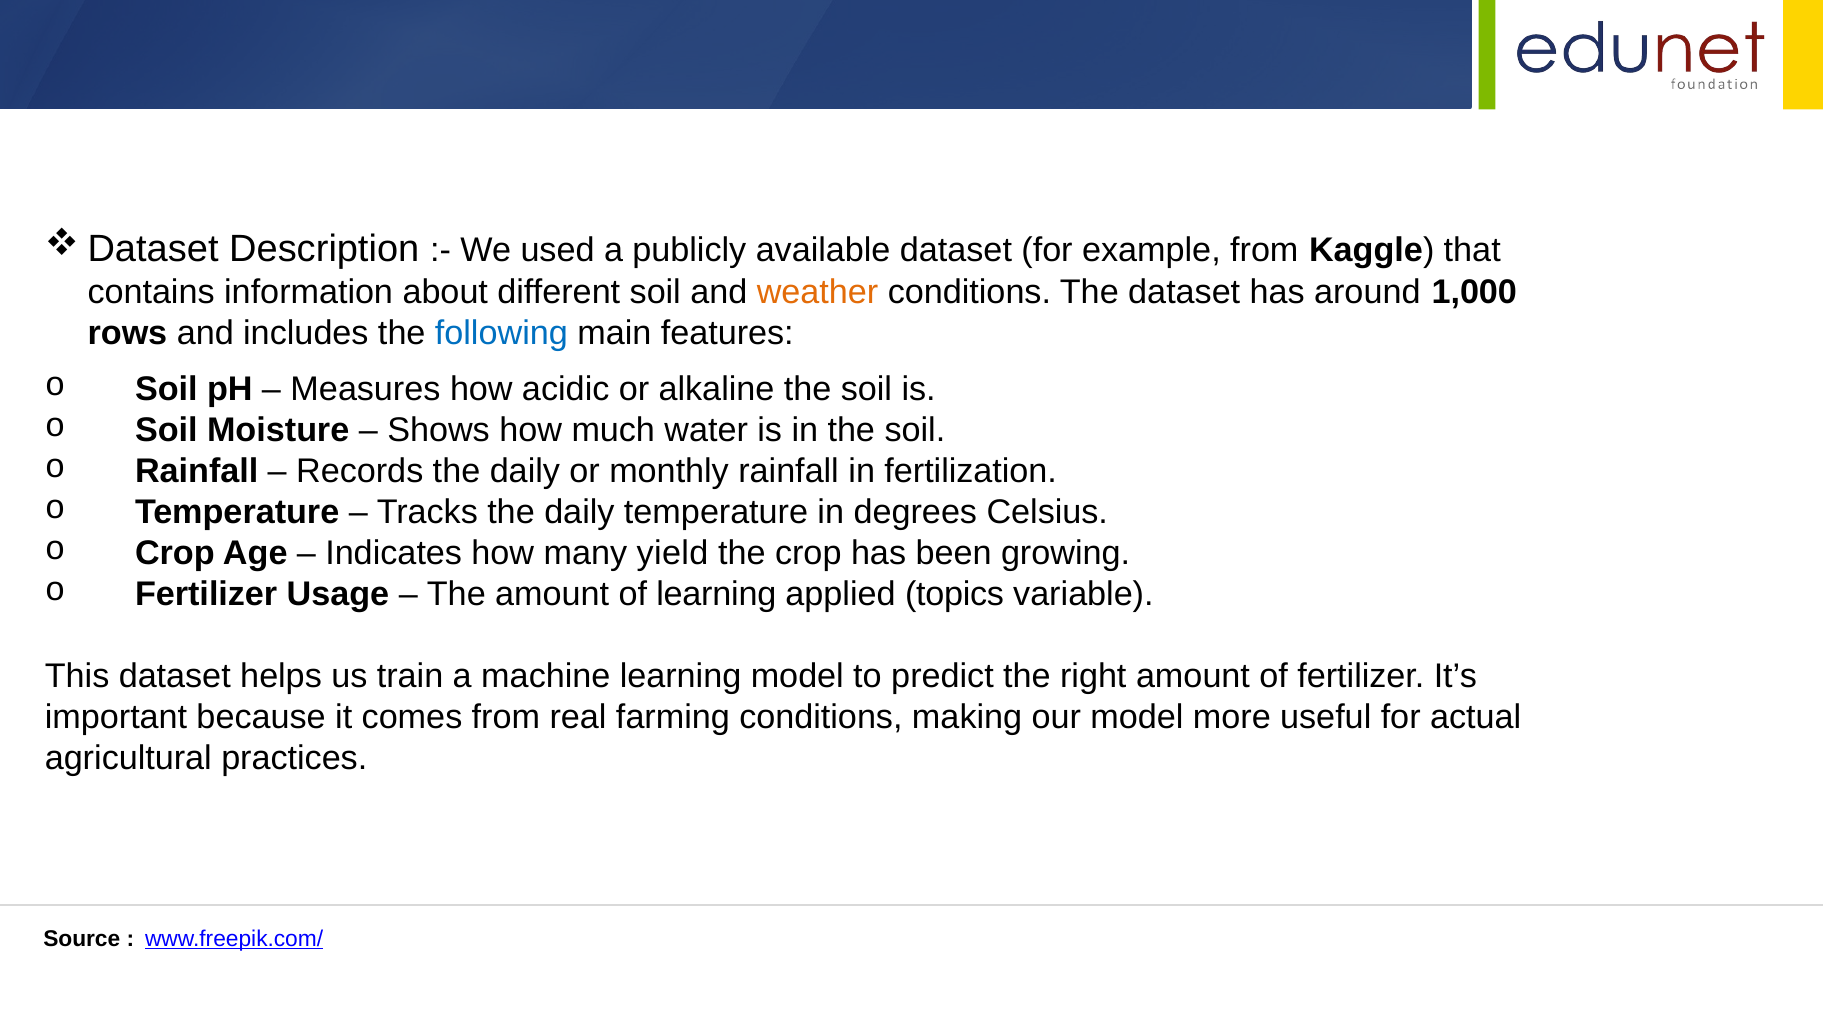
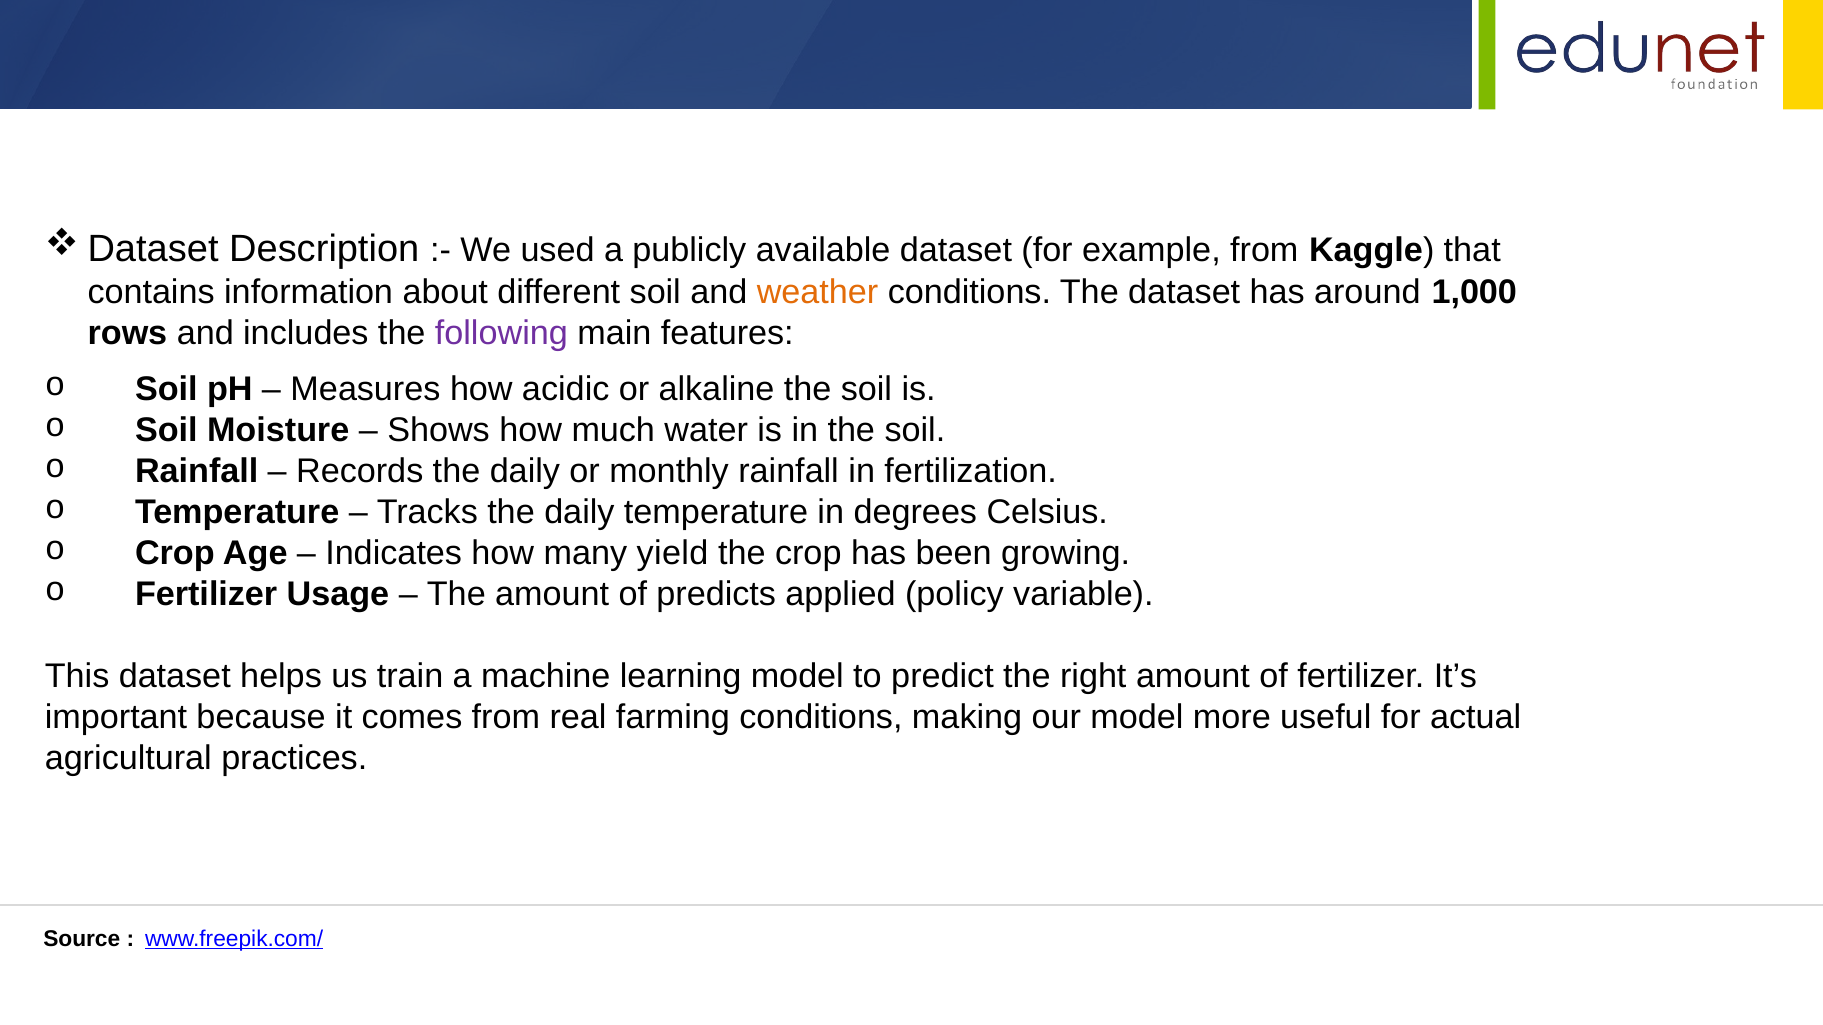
following colour: blue -> purple
of learning: learning -> predicts
topics: topics -> policy
